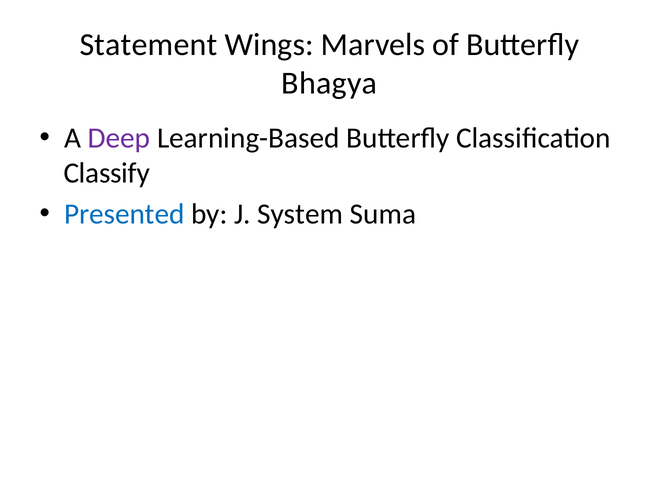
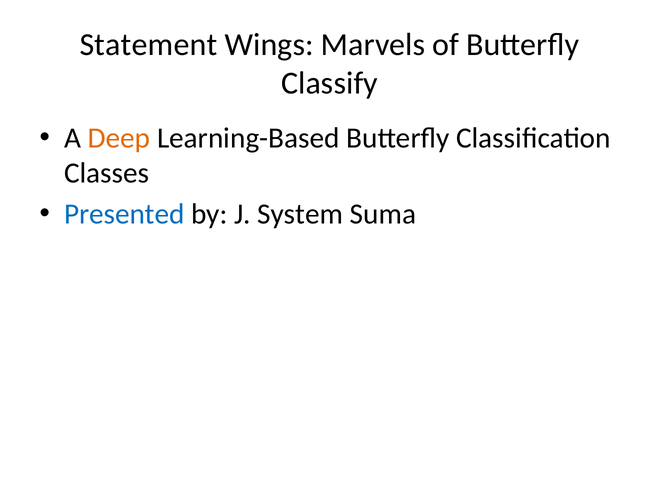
Bhagya: Bhagya -> Classify
Deep colour: purple -> orange
Classify: Classify -> Classes
